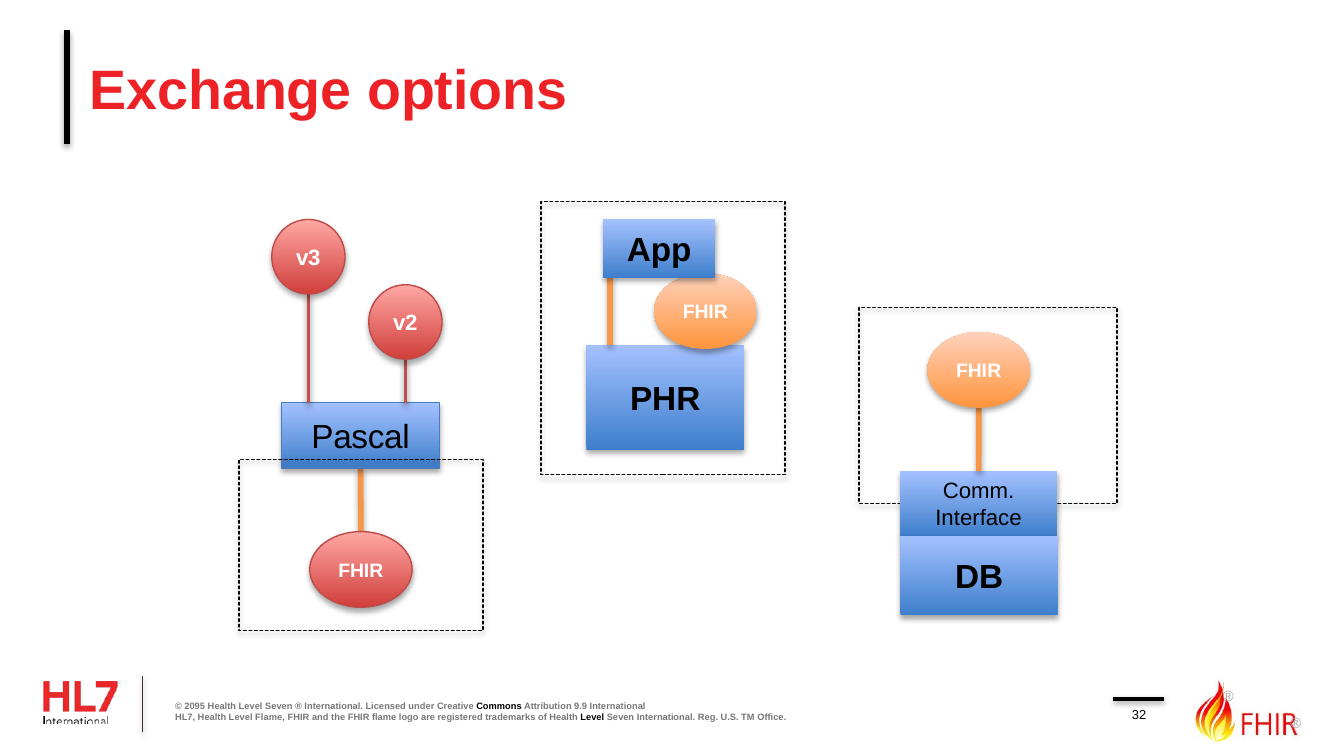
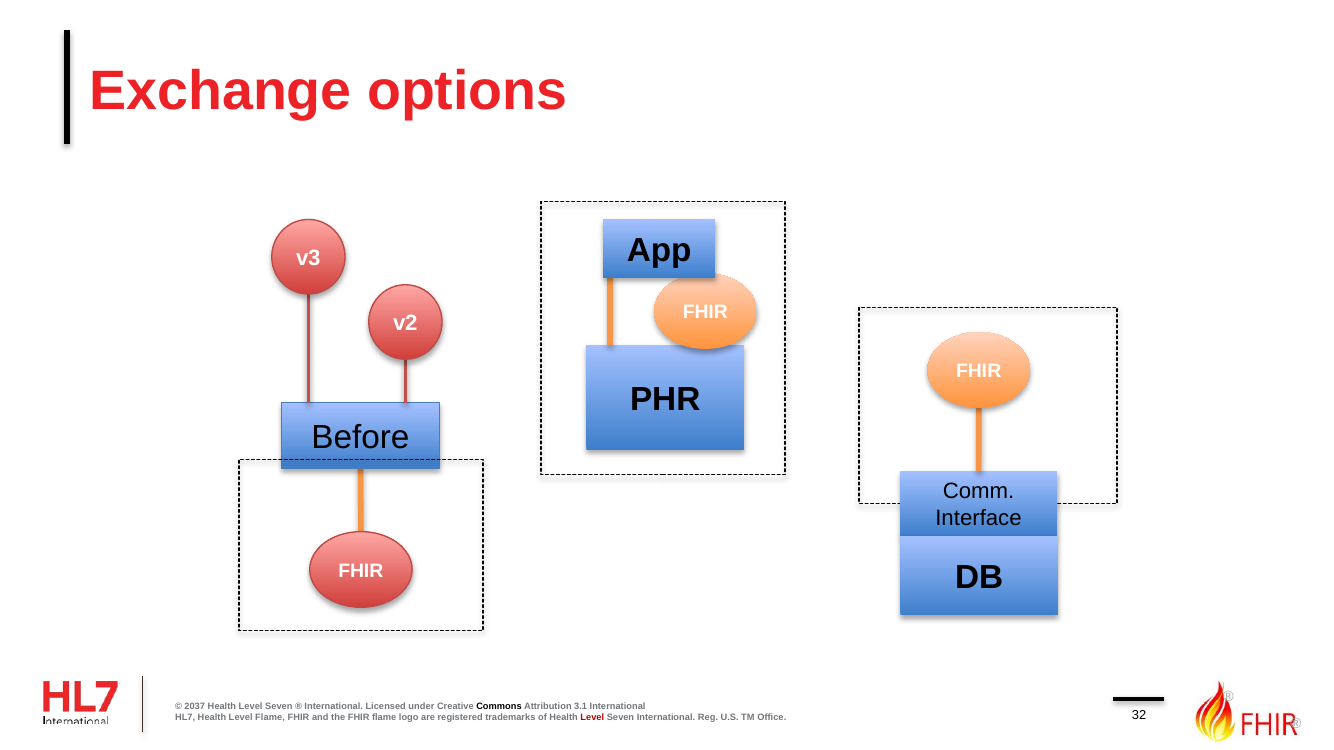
Pascal: Pascal -> Before
2095: 2095 -> 2037
9.9: 9.9 -> 3.1
Level at (592, 717) colour: black -> red
